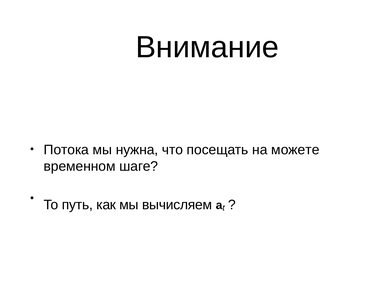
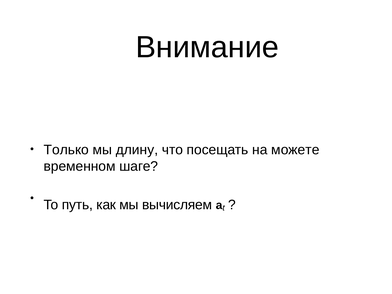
Потока: Потока -> Только
нужна: нужна -> длину
